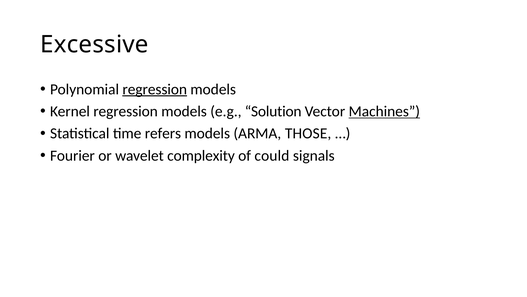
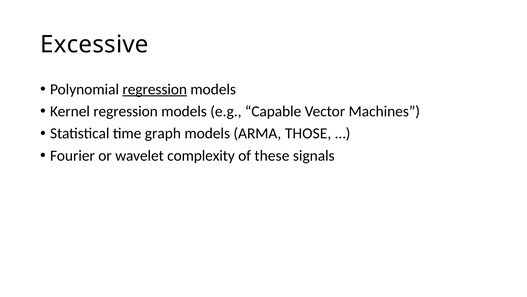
Solution: Solution -> Capable
Machines underline: present -> none
refers: refers -> graph
could: could -> these
